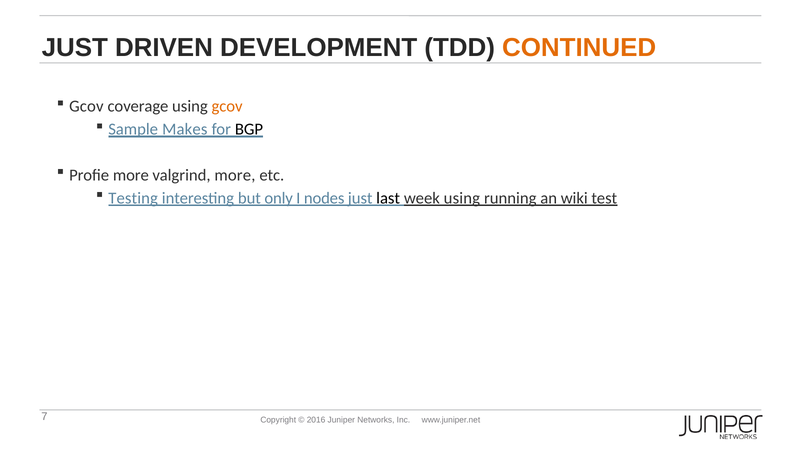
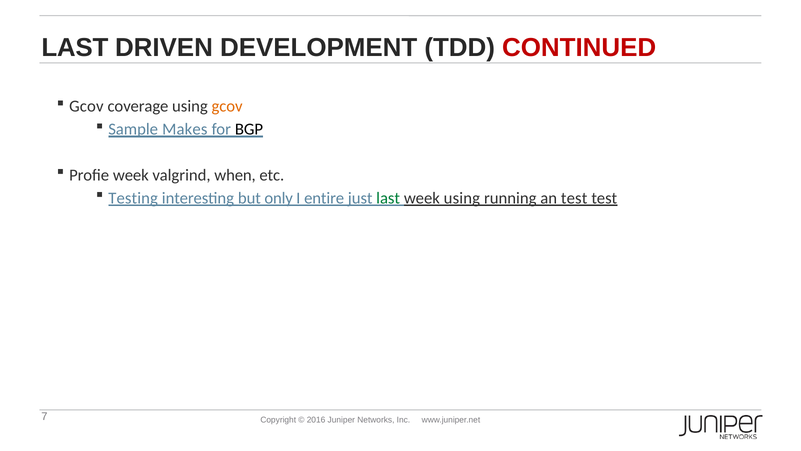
JUST at (75, 47): JUST -> LAST
CONTINUED colour: orange -> red
Profie more: more -> week
valgrind more: more -> when
nodes: nodes -> entire
last at (388, 198) colour: black -> green
an wiki: wiki -> test
